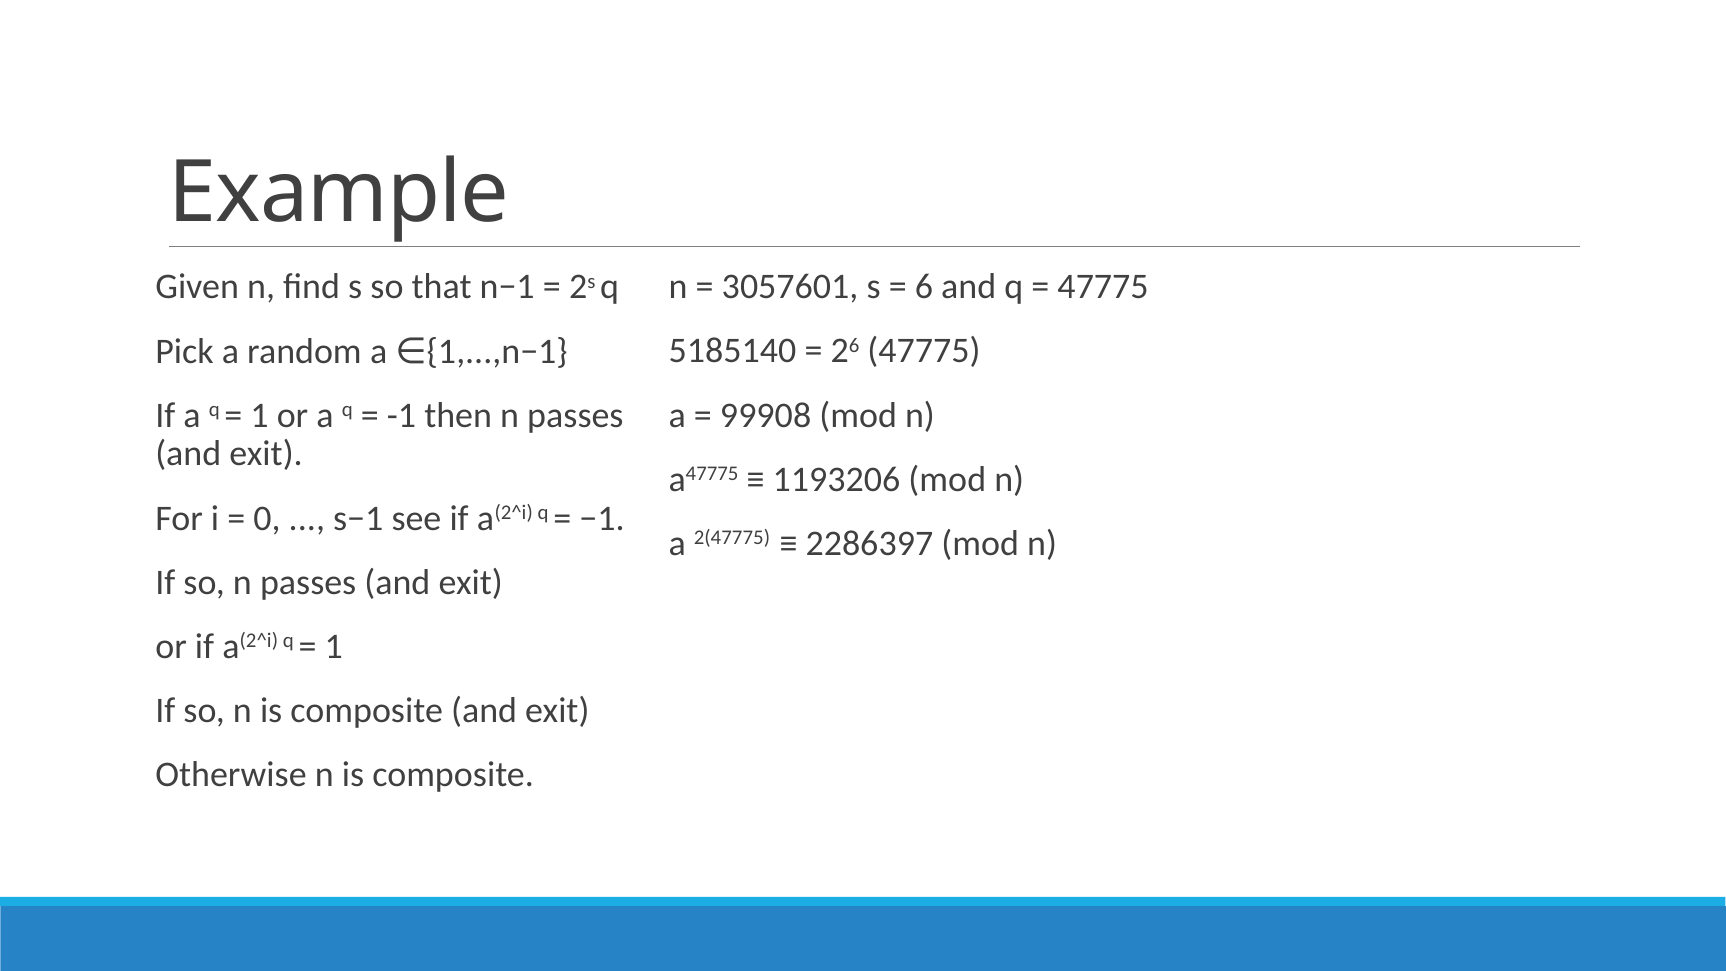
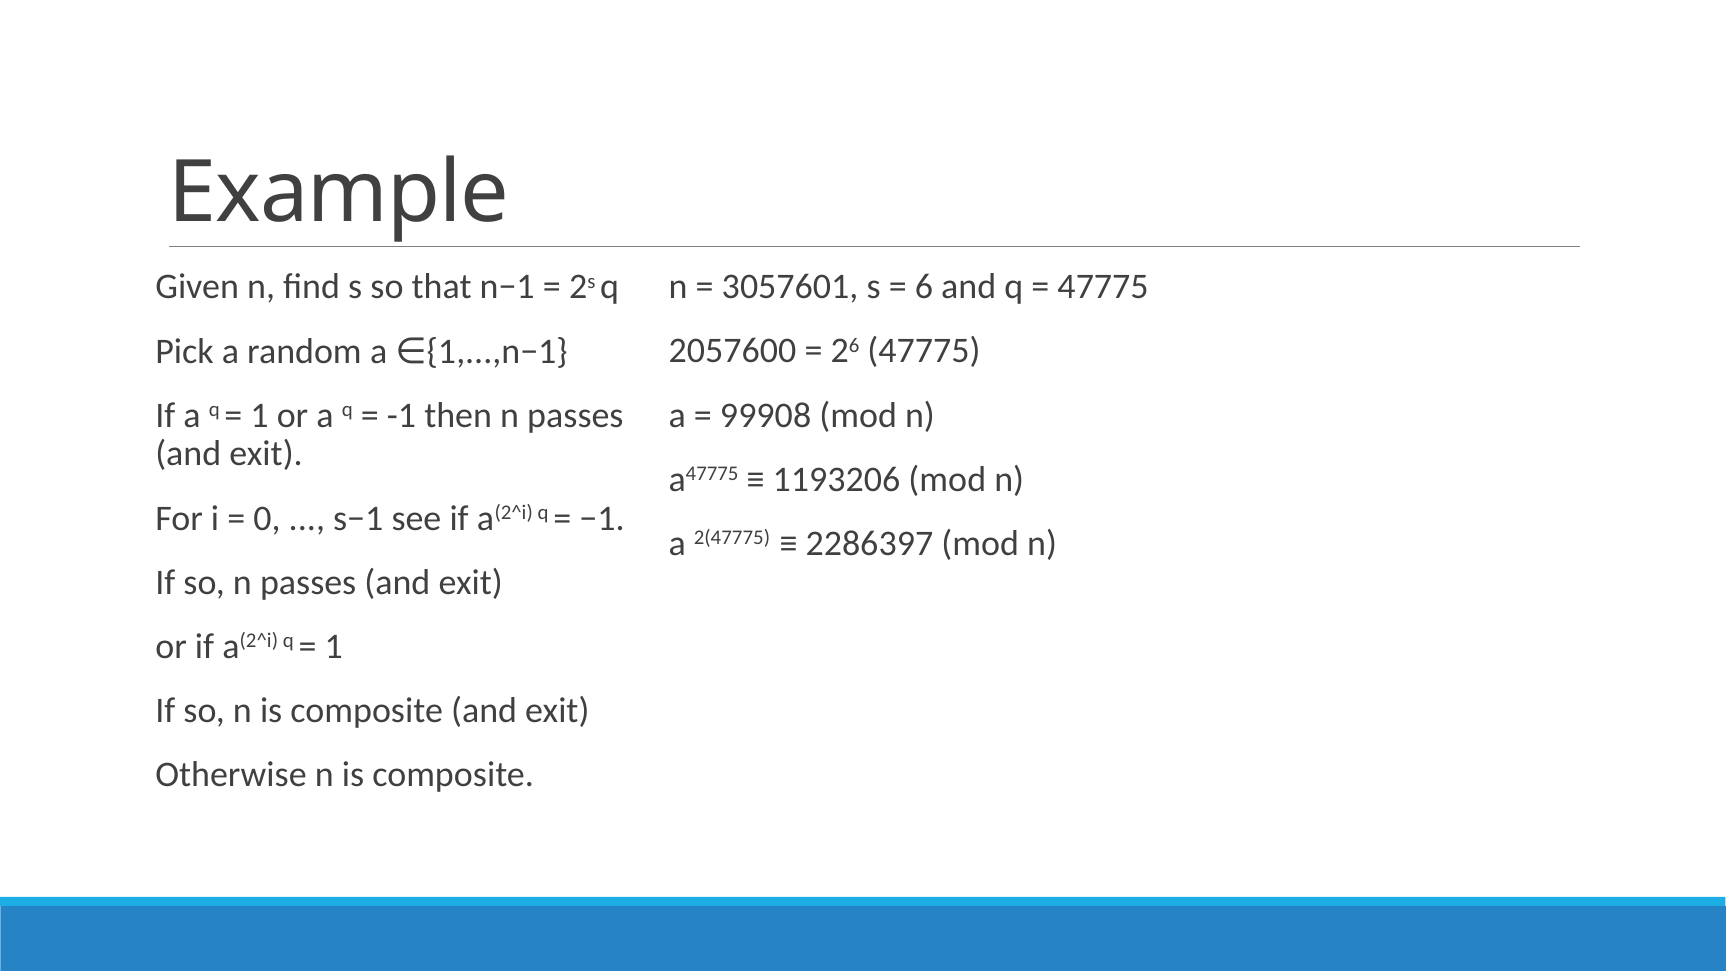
5185140: 5185140 -> 2057600
